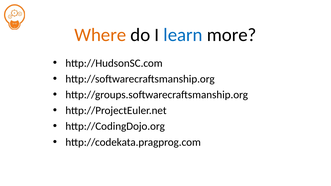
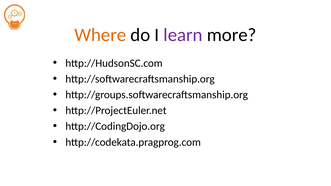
learn colour: blue -> purple
